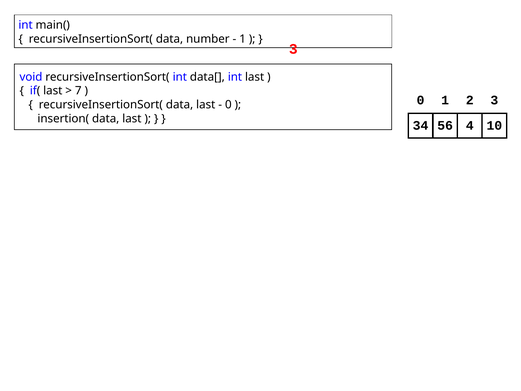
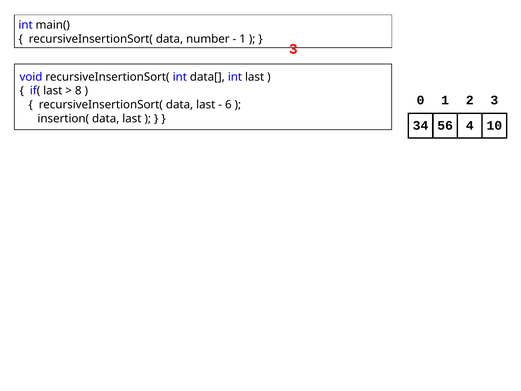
7: 7 -> 8
0 at (228, 105): 0 -> 6
